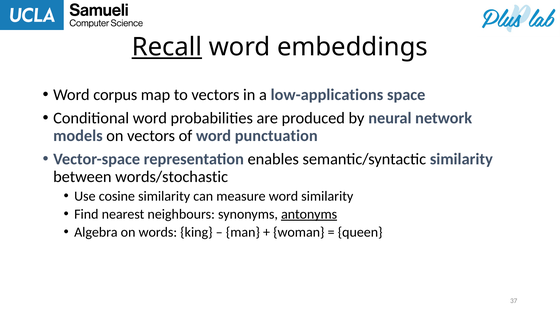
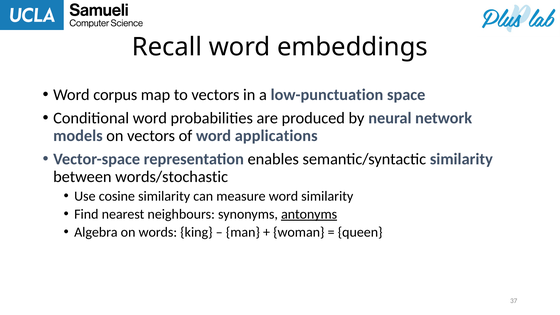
Recall underline: present -> none
low-applications: low-applications -> low-punctuation
punctuation: punctuation -> applications
